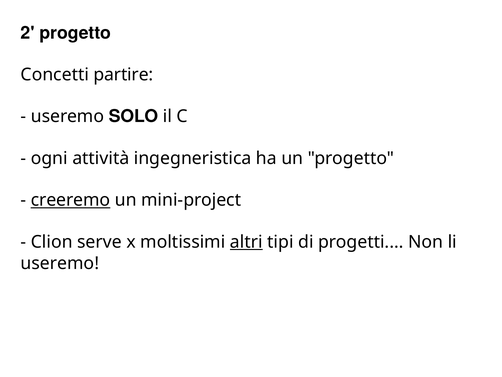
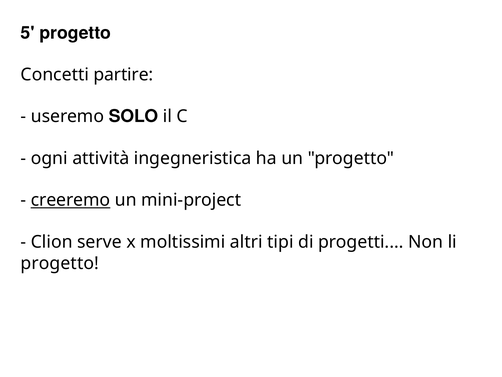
2: 2 -> 5
altri underline: present -> none
useremo at (60, 263): useremo -> progetto
